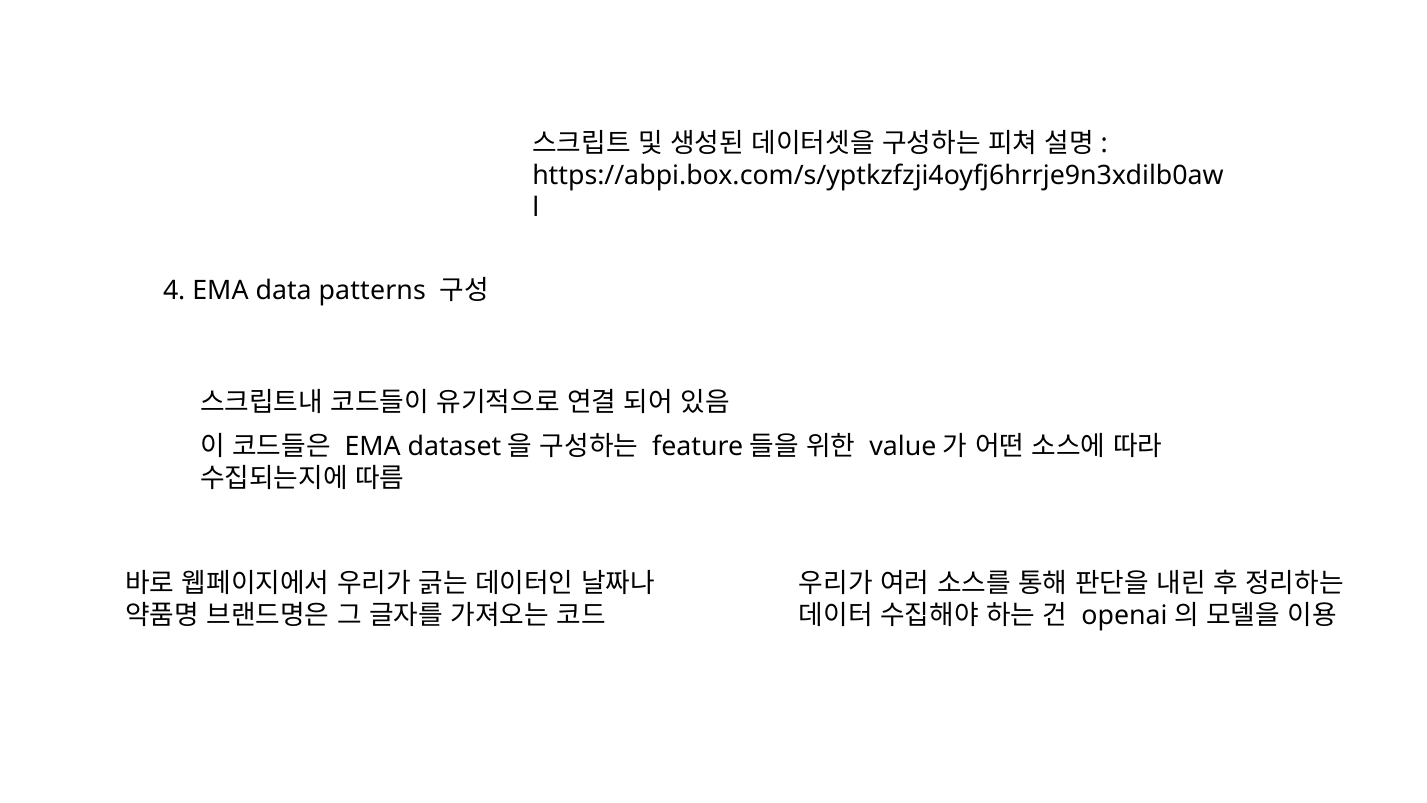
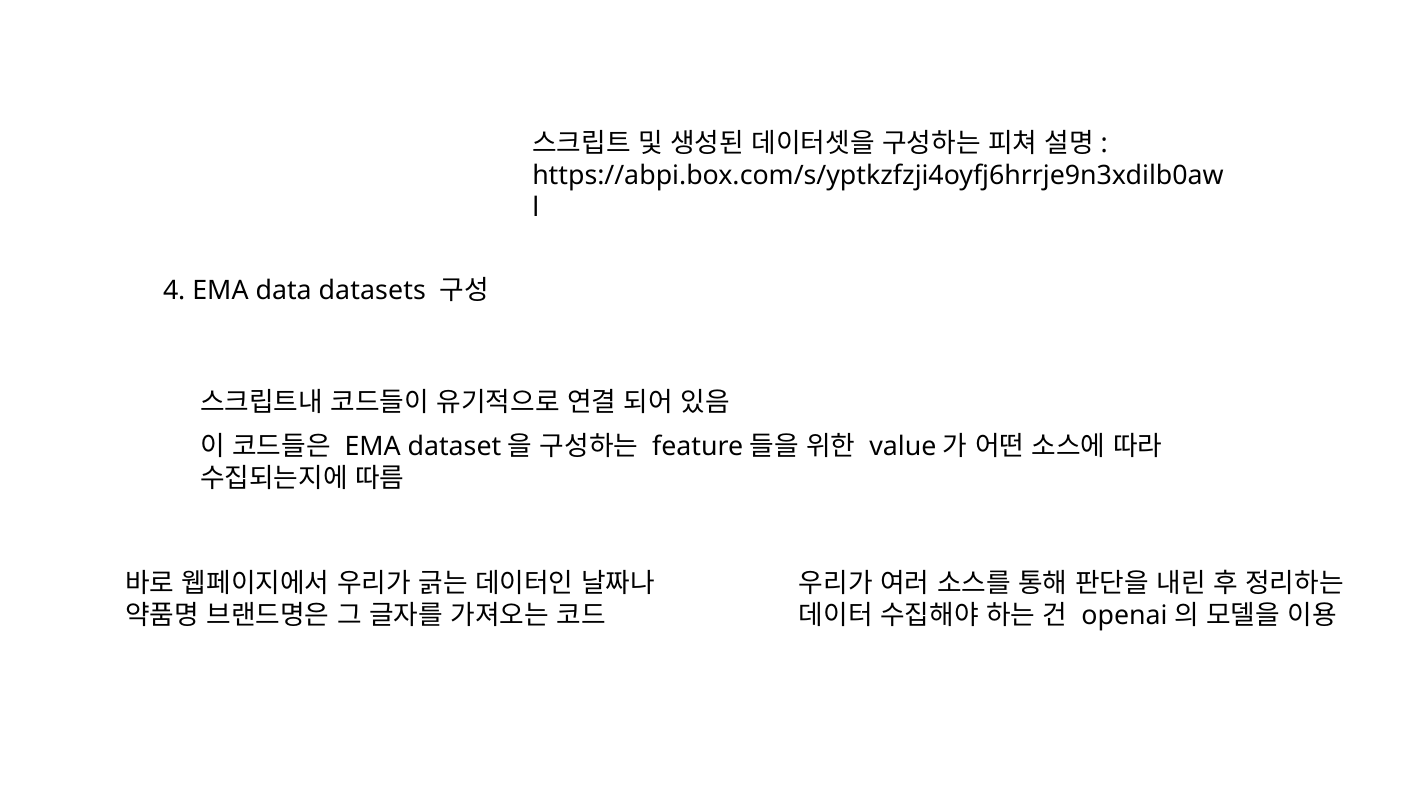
patterns: patterns -> datasets
